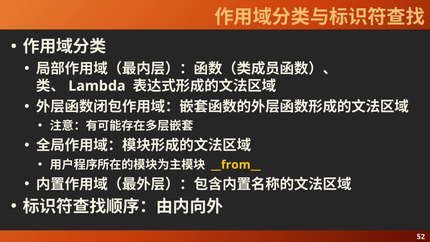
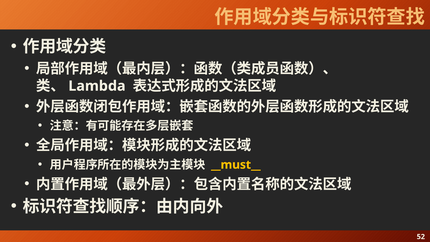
__from__: __from__ -> __must__
